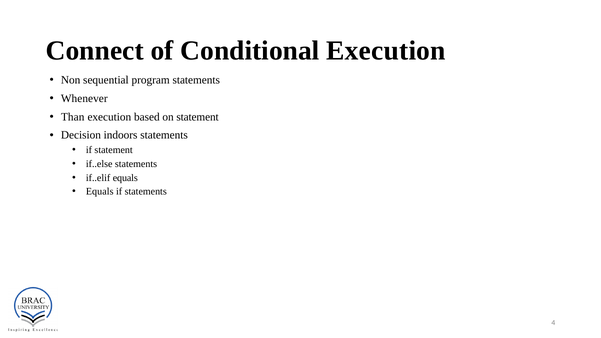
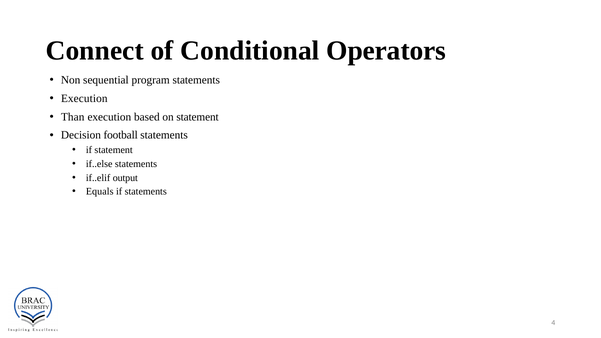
Conditional Execution: Execution -> Operators
Whenever at (84, 98): Whenever -> Execution
indoors: indoors -> football
if..elif equals: equals -> output
